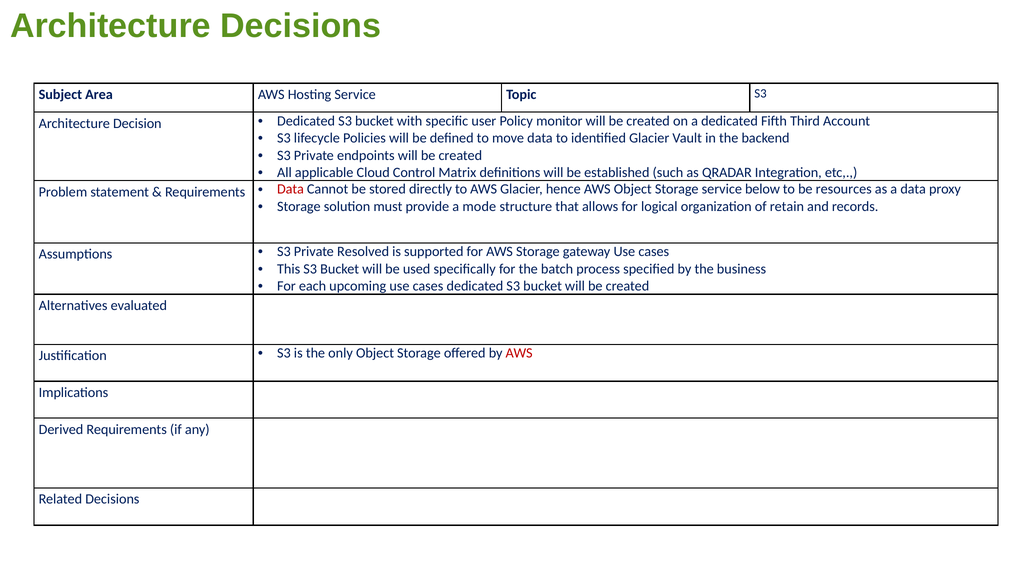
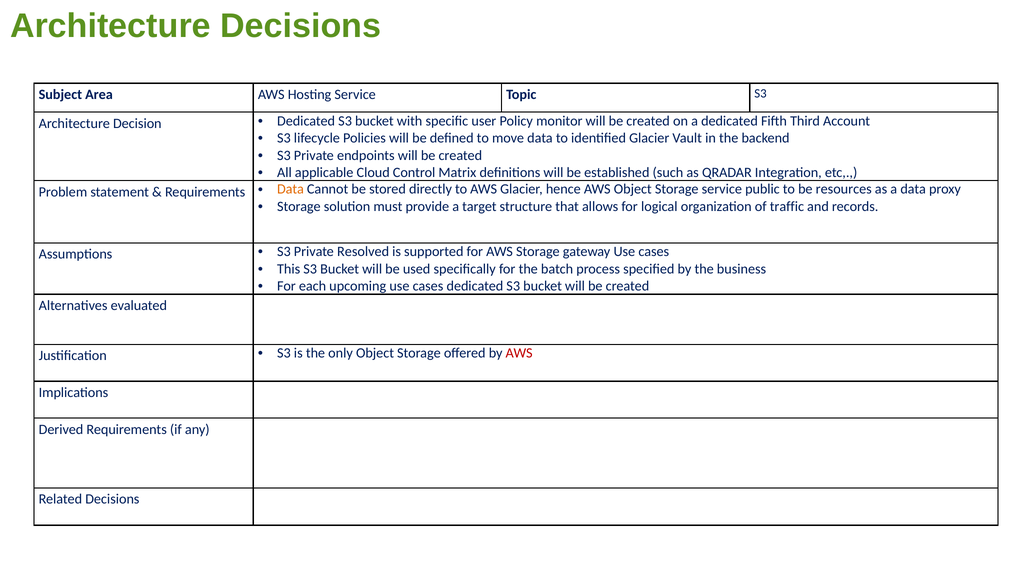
Data at (290, 189) colour: red -> orange
below: below -> public
mode: mode -> target
retain: retain -> traffic
